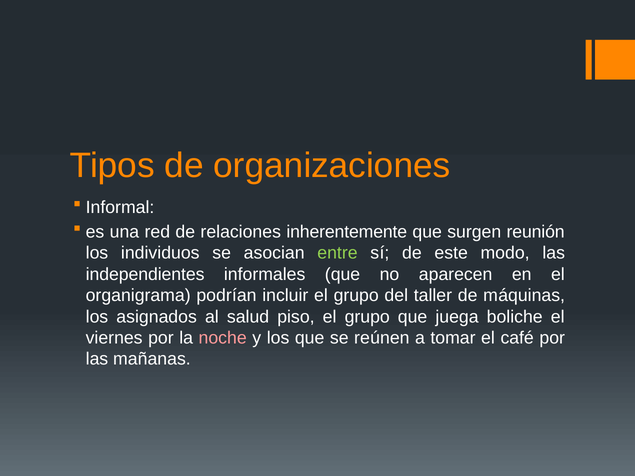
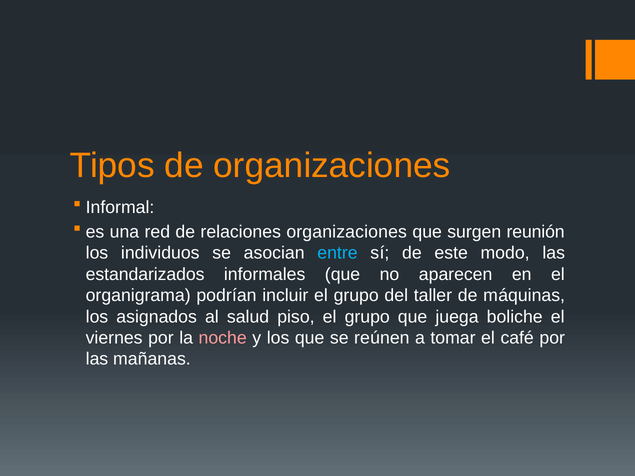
relaciones inherentemente: inherentemente -> organizaciones
entre colour: light green -> light blue
independientes: independientes -> estandarizados
